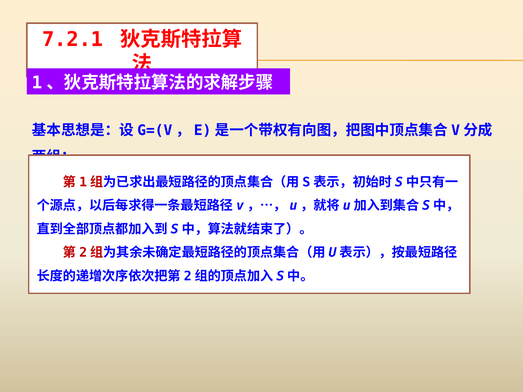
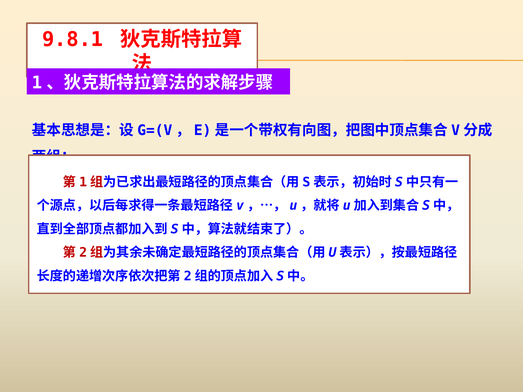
7.2.1: 7.2.1 -> 9.8.1
